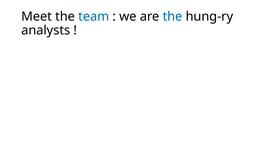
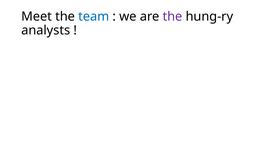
the at (172, 17) colour: blue -> purple
